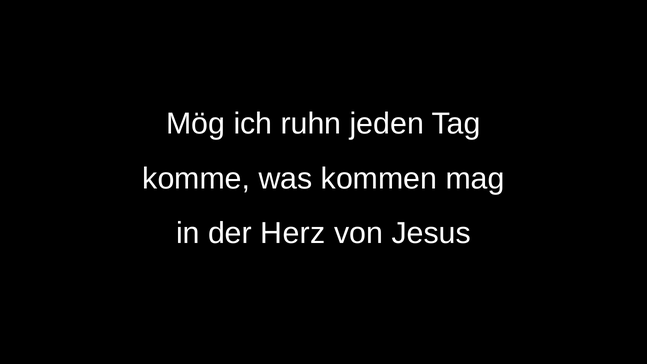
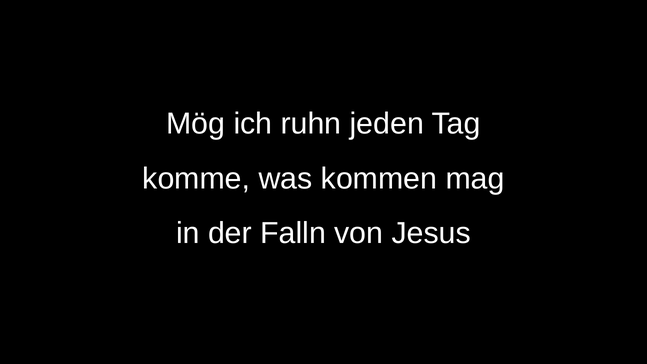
Herz: Herz -> Falln
